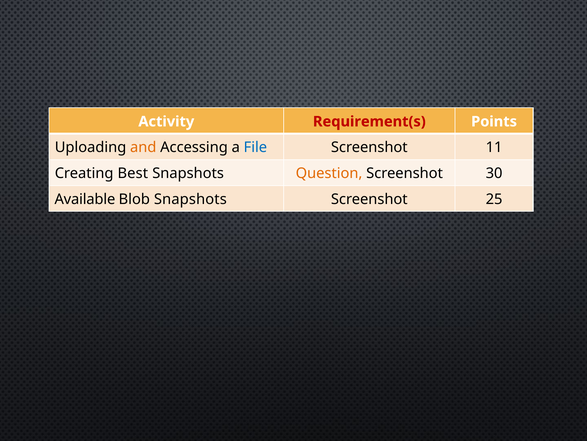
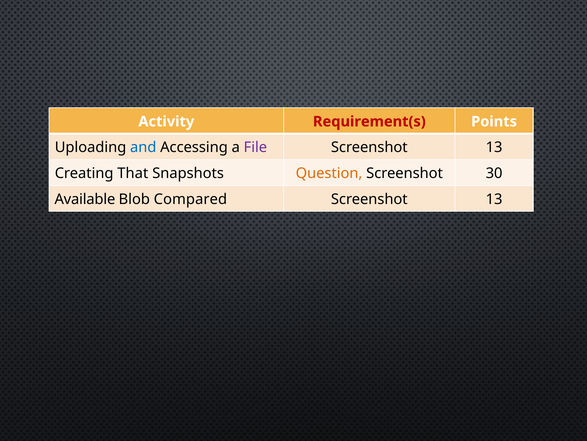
and colour: orange -> blue
File colour: blue -> purple
11 at (494, 147): 11 -> 13
Best: Best -> That
Blob Snapshots: Snapshots -> Compared
25 at (494, 199): 25 -> 13
